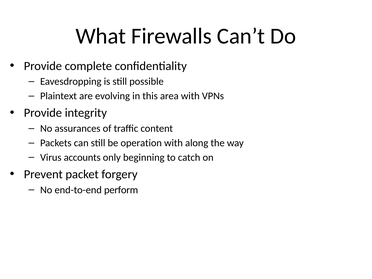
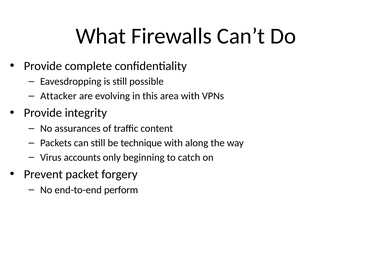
Plaintext: Plaintext -> Attacker
operation: operation -> technique
